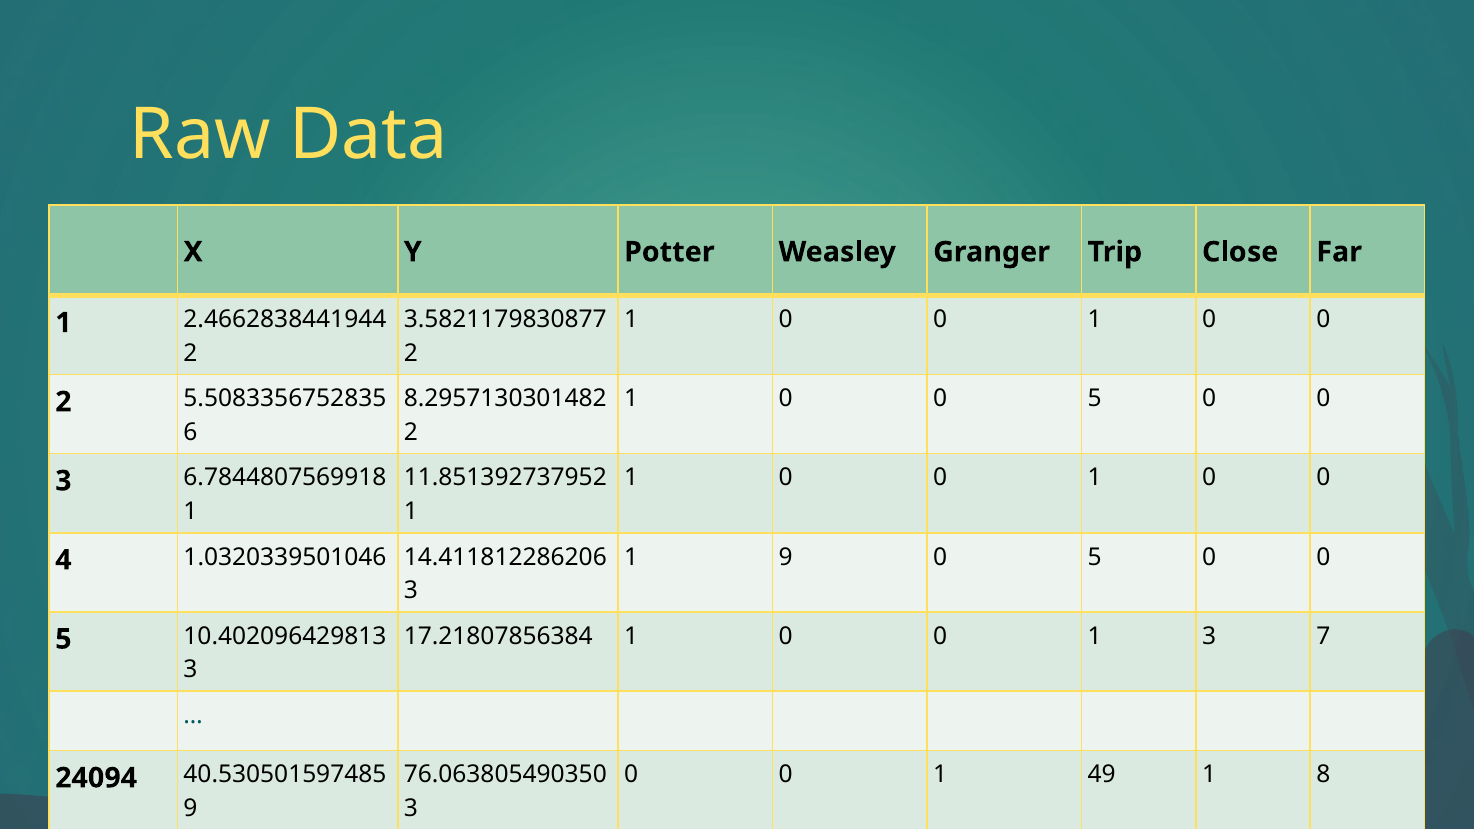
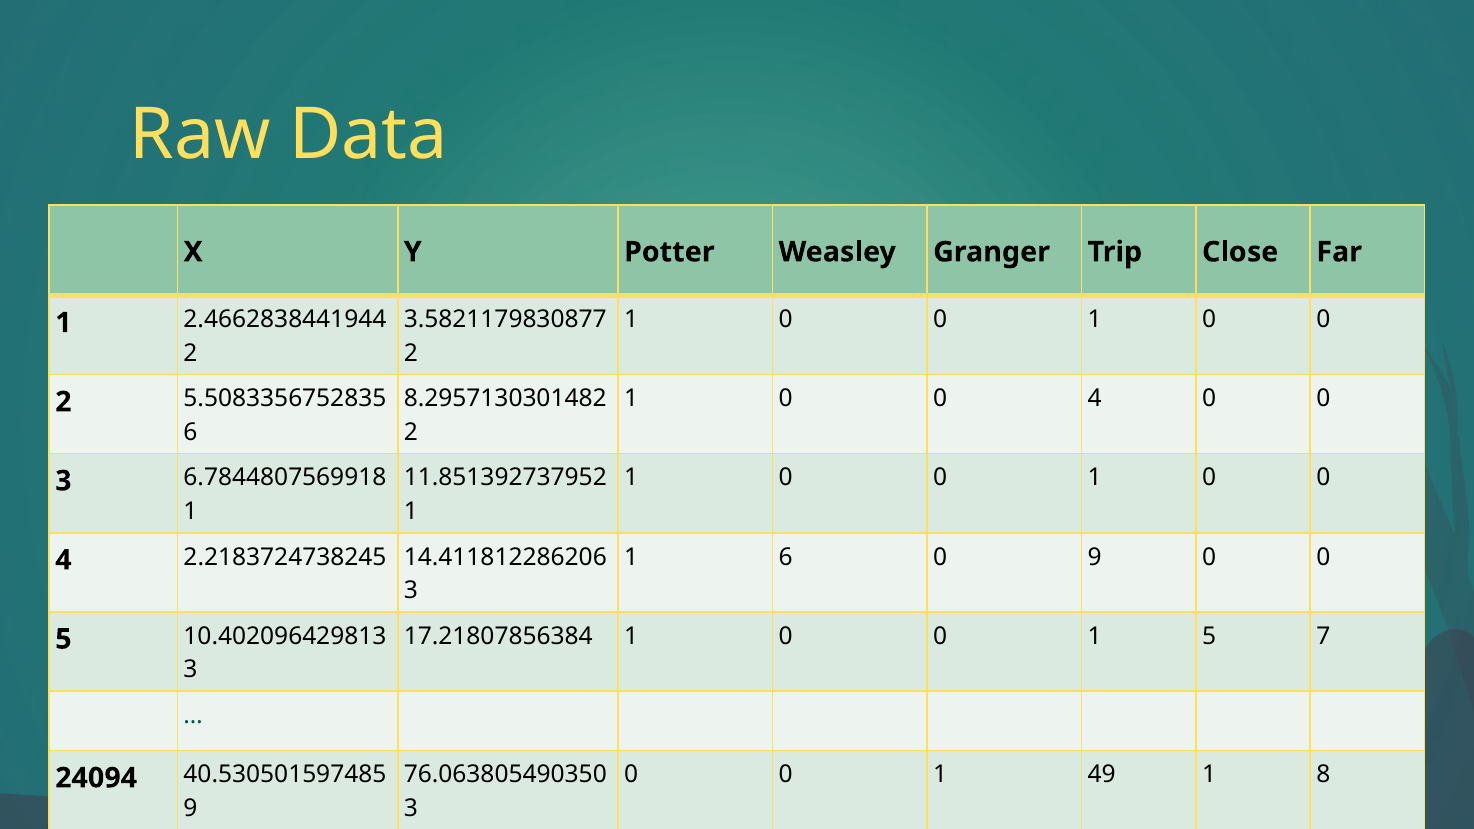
5 at (1095, 399): 5 -> 4
1 9: 9 -> 6
5 at (1095, 557): 5 -> 9
1.0320339501046: 1.0320339501046 -> 2.2183724738245
1 3: 3 -> 5
